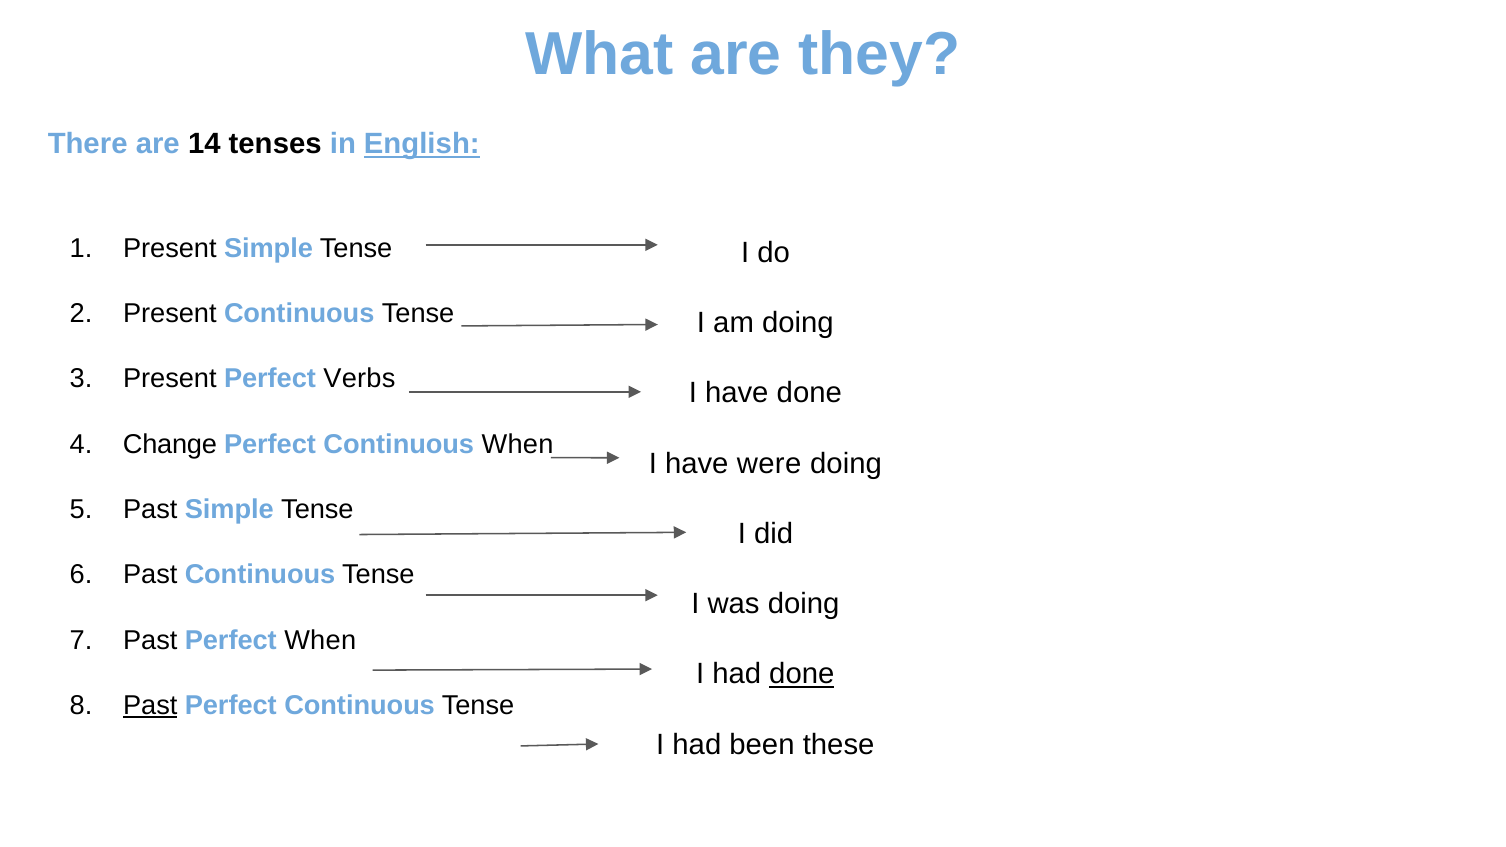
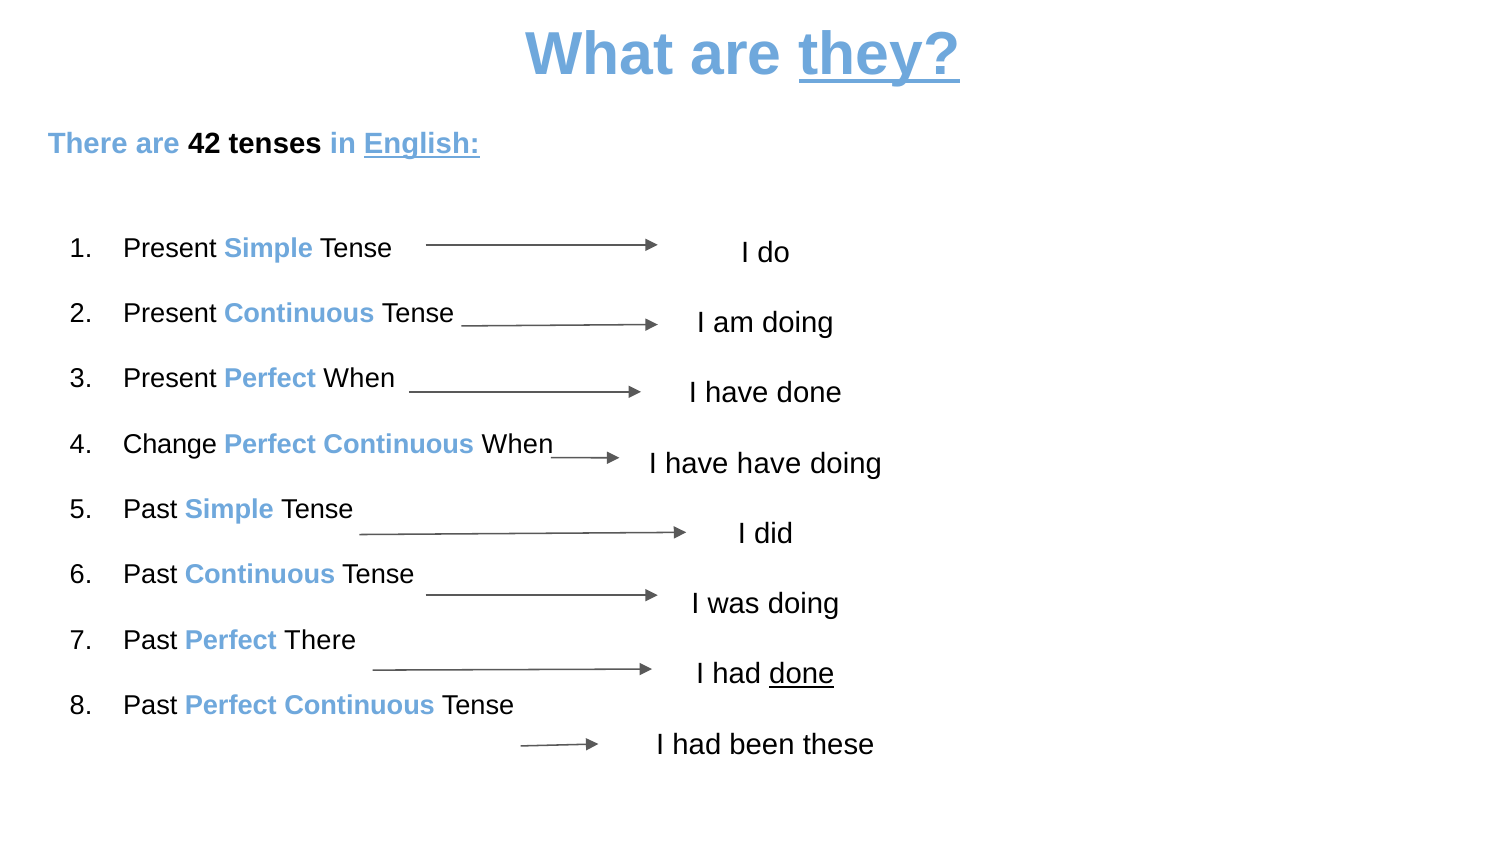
they underline: none -> present
14: 14 -> 42
Perfect Verbs: Verbs -> When
have were: were -> have
Perfect When: When -> There
Past at (150, 706) underline: present -> none
